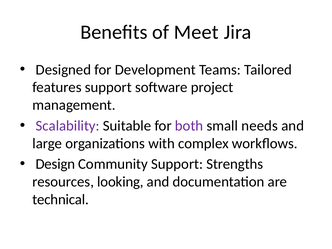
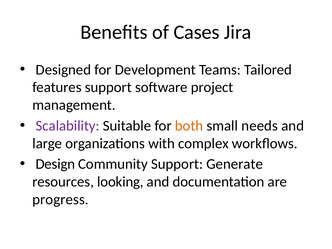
Meet: Meet -> Cases
both colour: purple -> orange
Strengths: Strengths -> Generate
technical: technical -> progress
